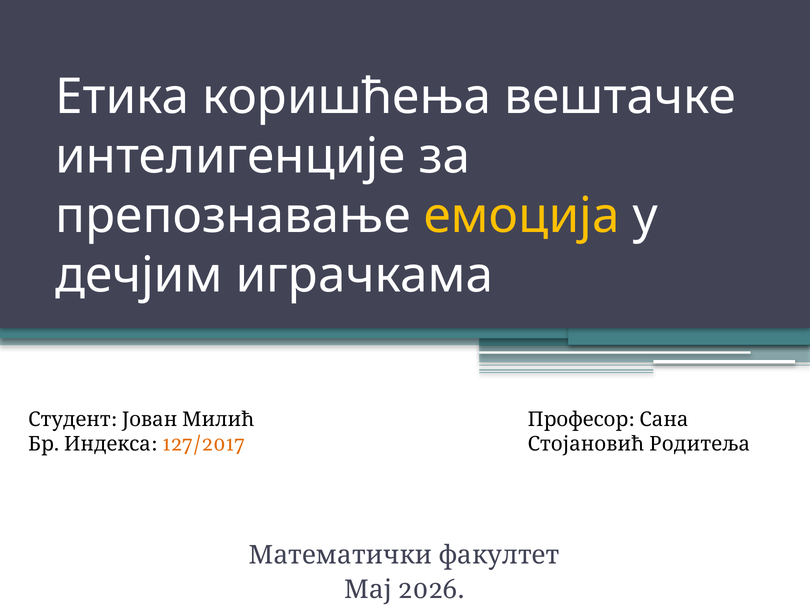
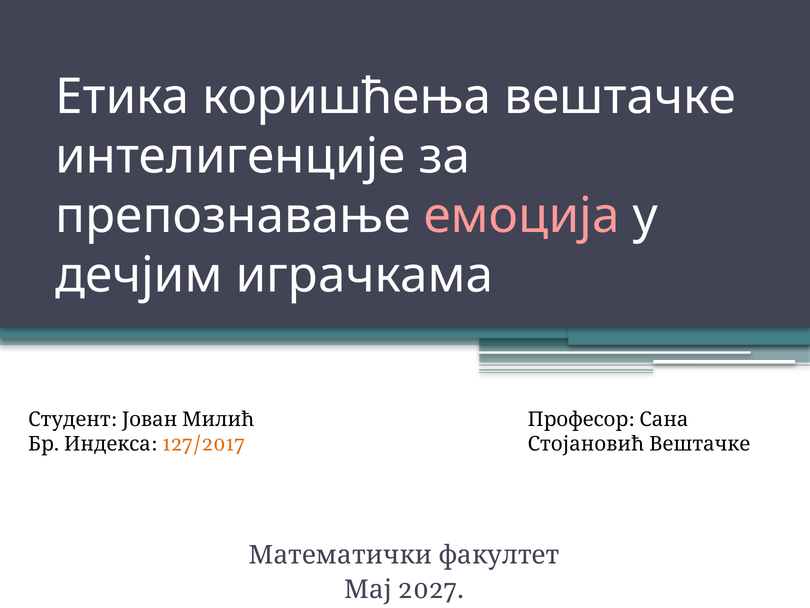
емоциjа colour: yellow -> pink
Стојановић Родитеља: Родитеља -> Вештачке
2026: 2026 -> 2027
